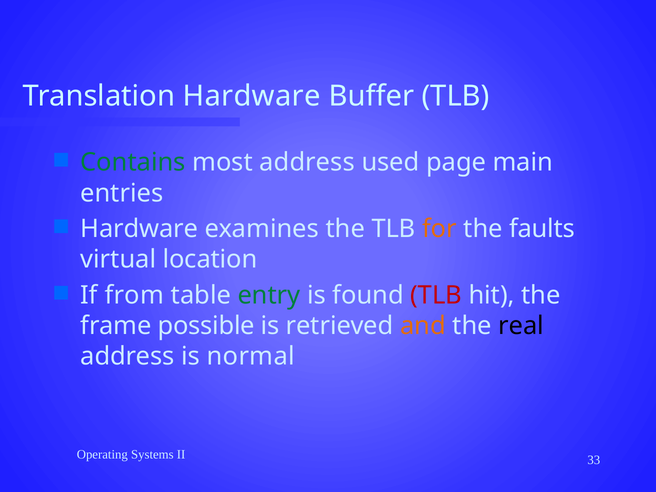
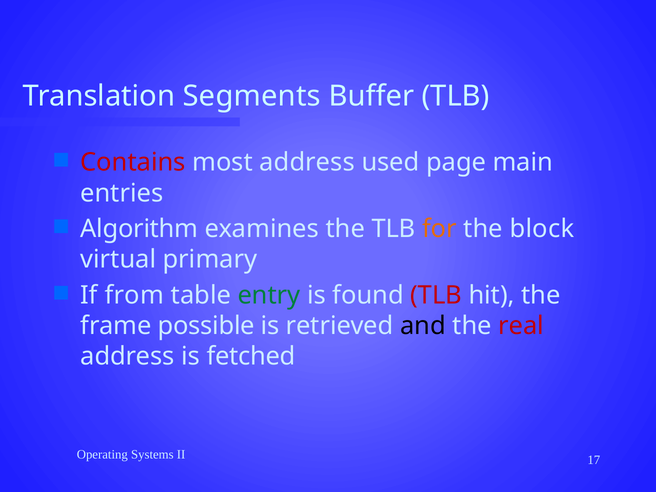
Translation Hardware: Hardware -> Segments
Contains colour: green -> red
Hardware at (139, 229): Hardware -> Algorithm
faults: faults -> block
location: location -> primary
and colour: orange -> black
real colour: black -> red
normal: normal -> fetched
33: 33 -> 17
